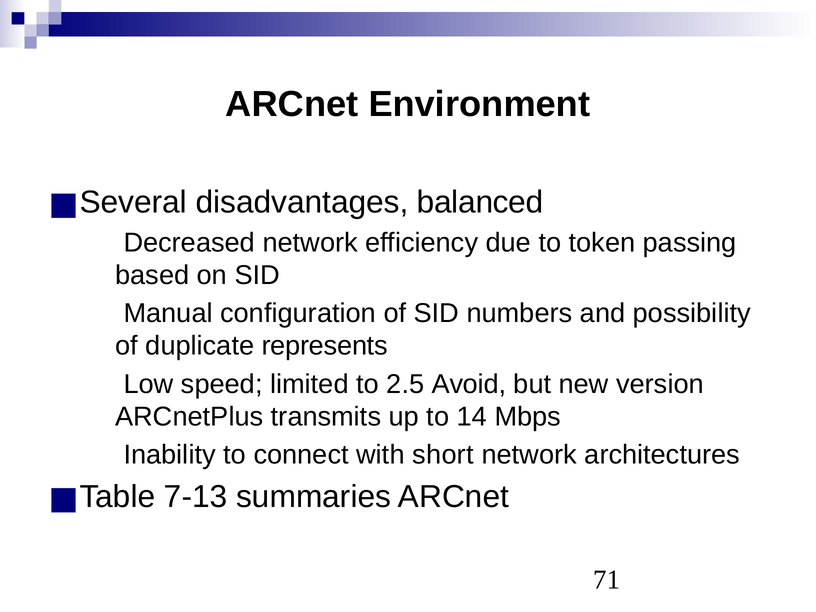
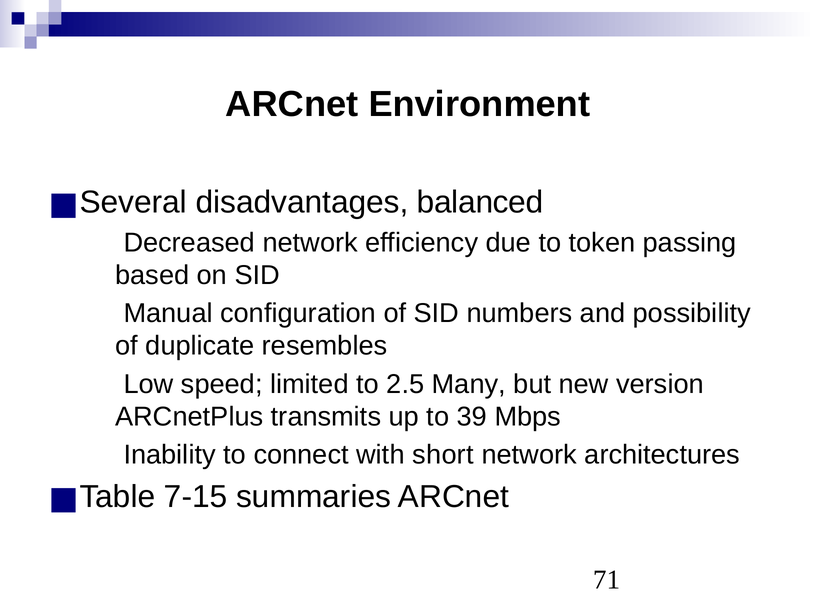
represents: represents -> resembles
Avoid: Avoid -> Many
14: 14 -> 39
7-13: 7-13 -> 7-15
